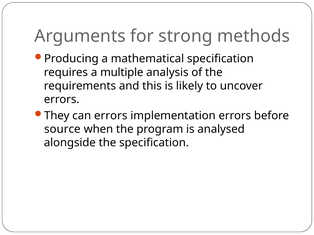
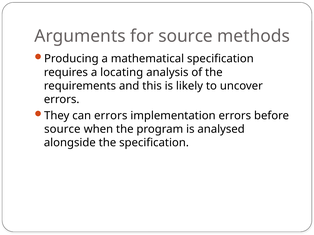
for strong: strong -> source
multiple: multiple -> locating
